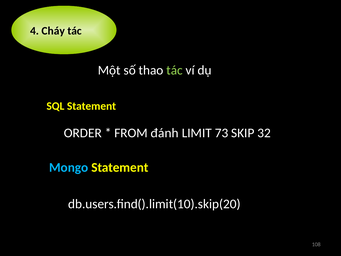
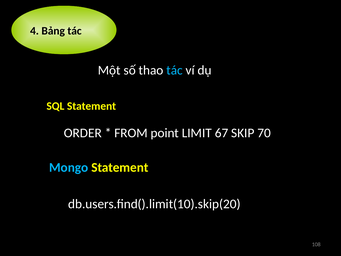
Cháy: Cháy -> Bảng
tác at (175, 70) colour: light green -> light blue
đánh: đánh -> point
73: 73 -> 67
32: 32 -> 70
